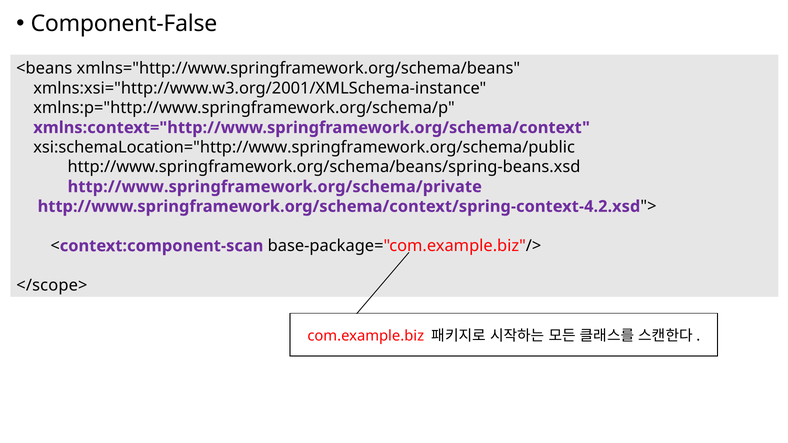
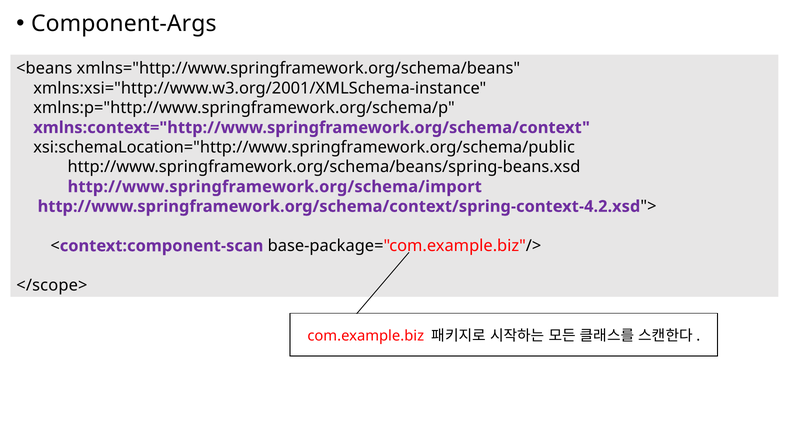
Component-False: Component-False -> Component-Args
http://www.springframework.org/schema/private: http://www.springframework.org/schema/private -> http://www.springframework.org/schema/import
